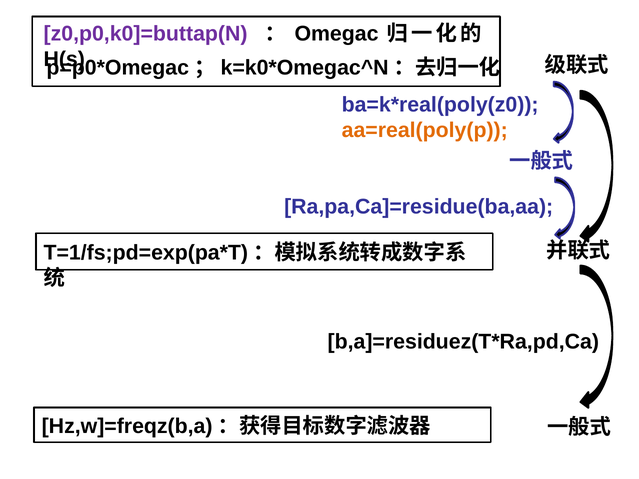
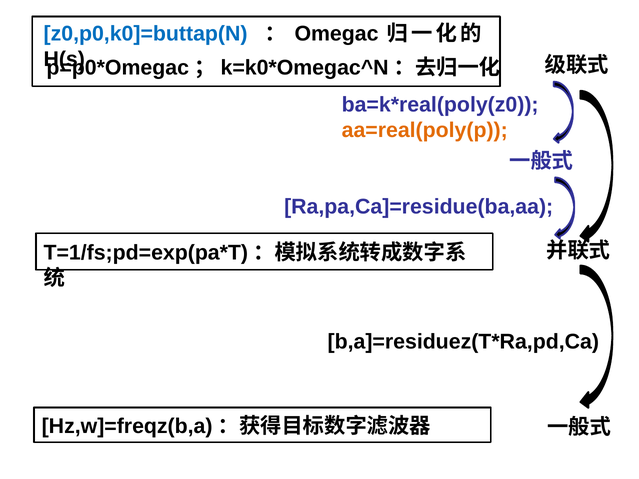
z0,p0,k0]=buttap(N colour: purple -> blue
